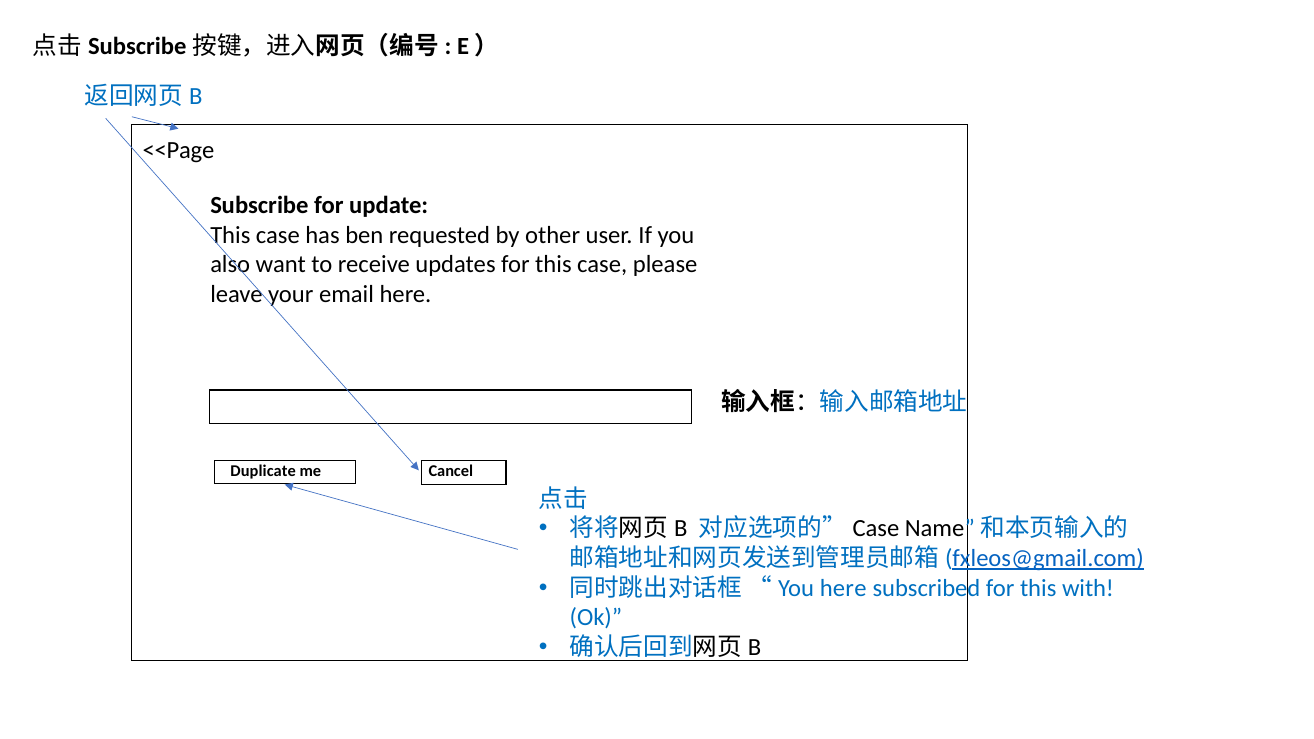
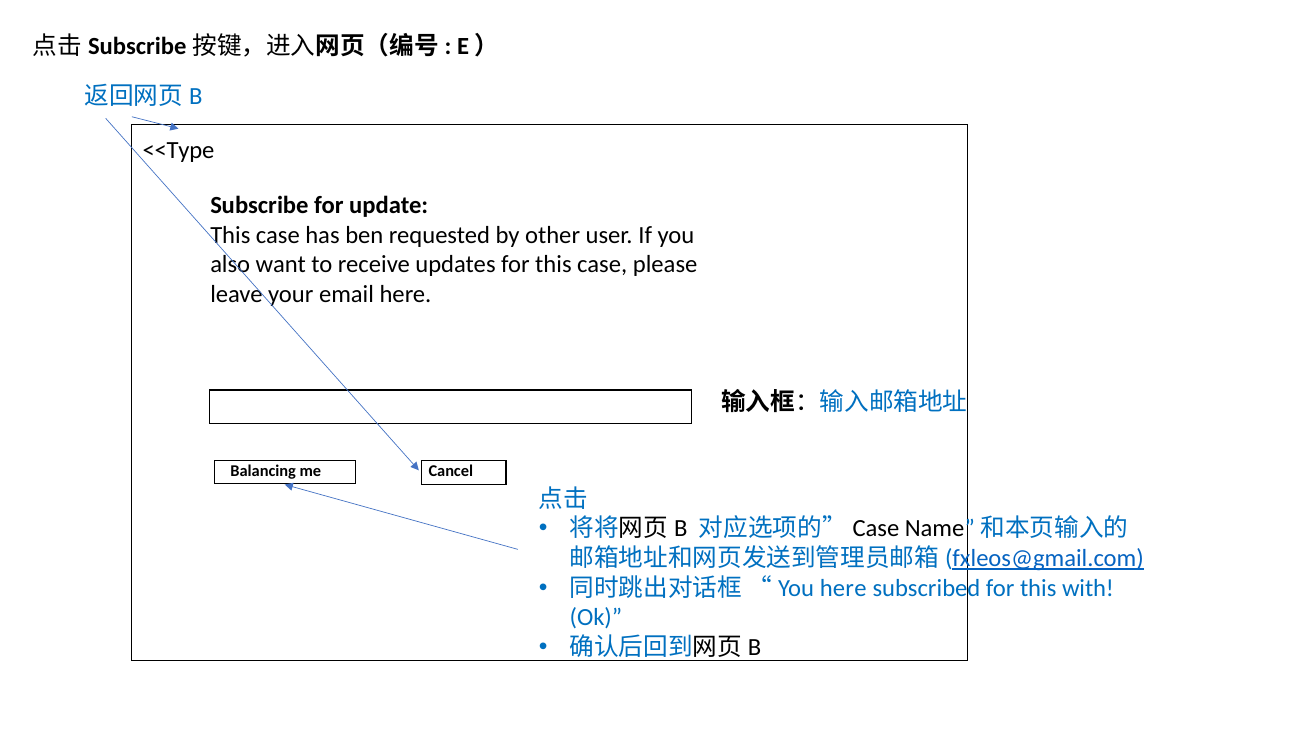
<<Page: <<Page -> <<Type
Duplicate: Duplicate -> Balancing
